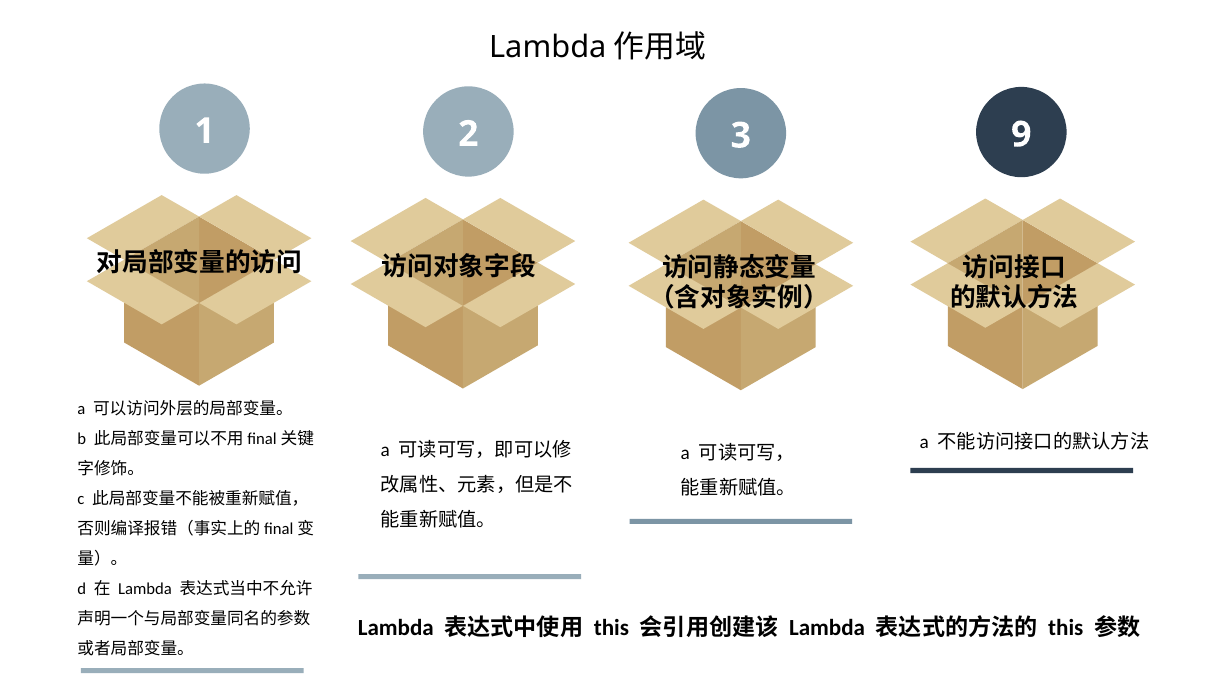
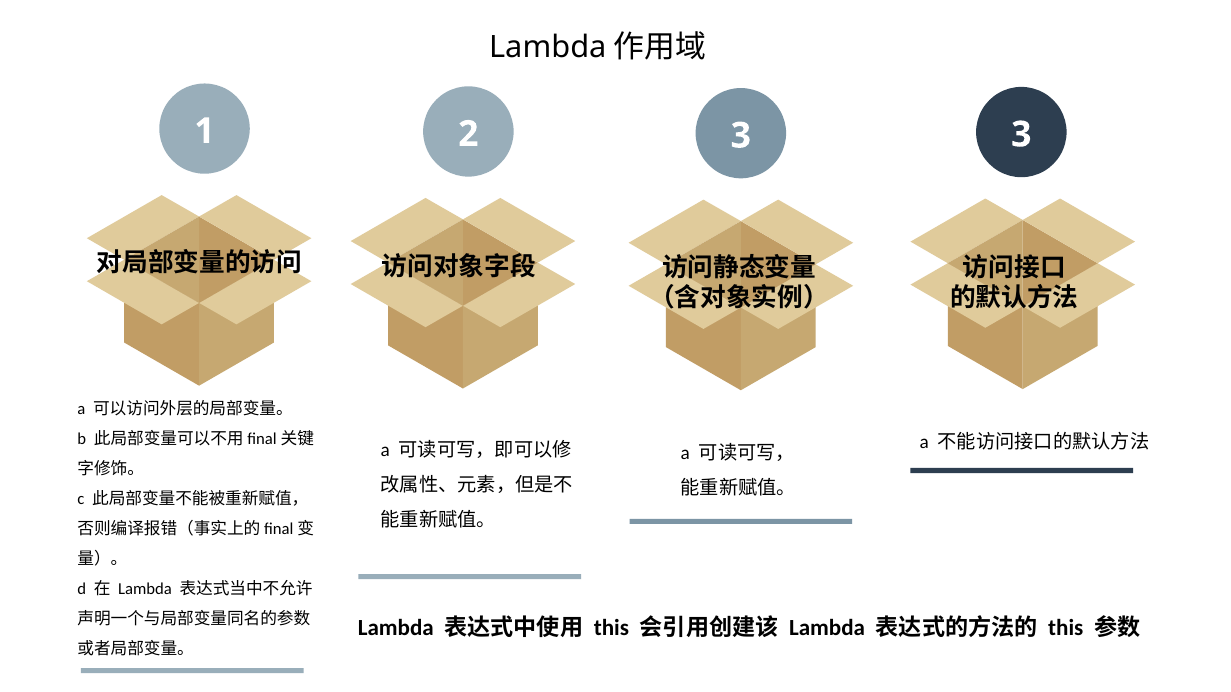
1 9: 9 -> 3
